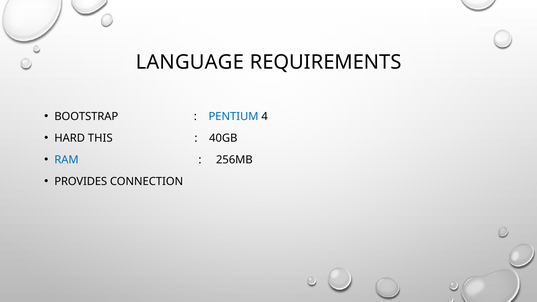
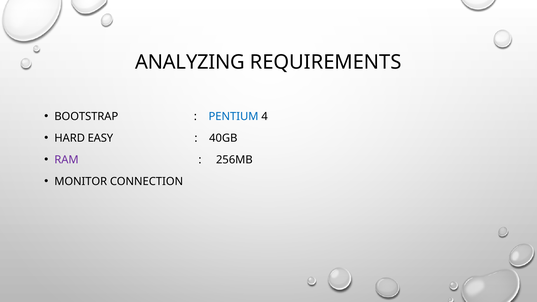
LANGUAGE: LANGUAGE -> ANALYZING
THIS: THIS -> EASY
RAM colour: blue -> purple
PROVIDES: PROVIDES -> MONITOR
